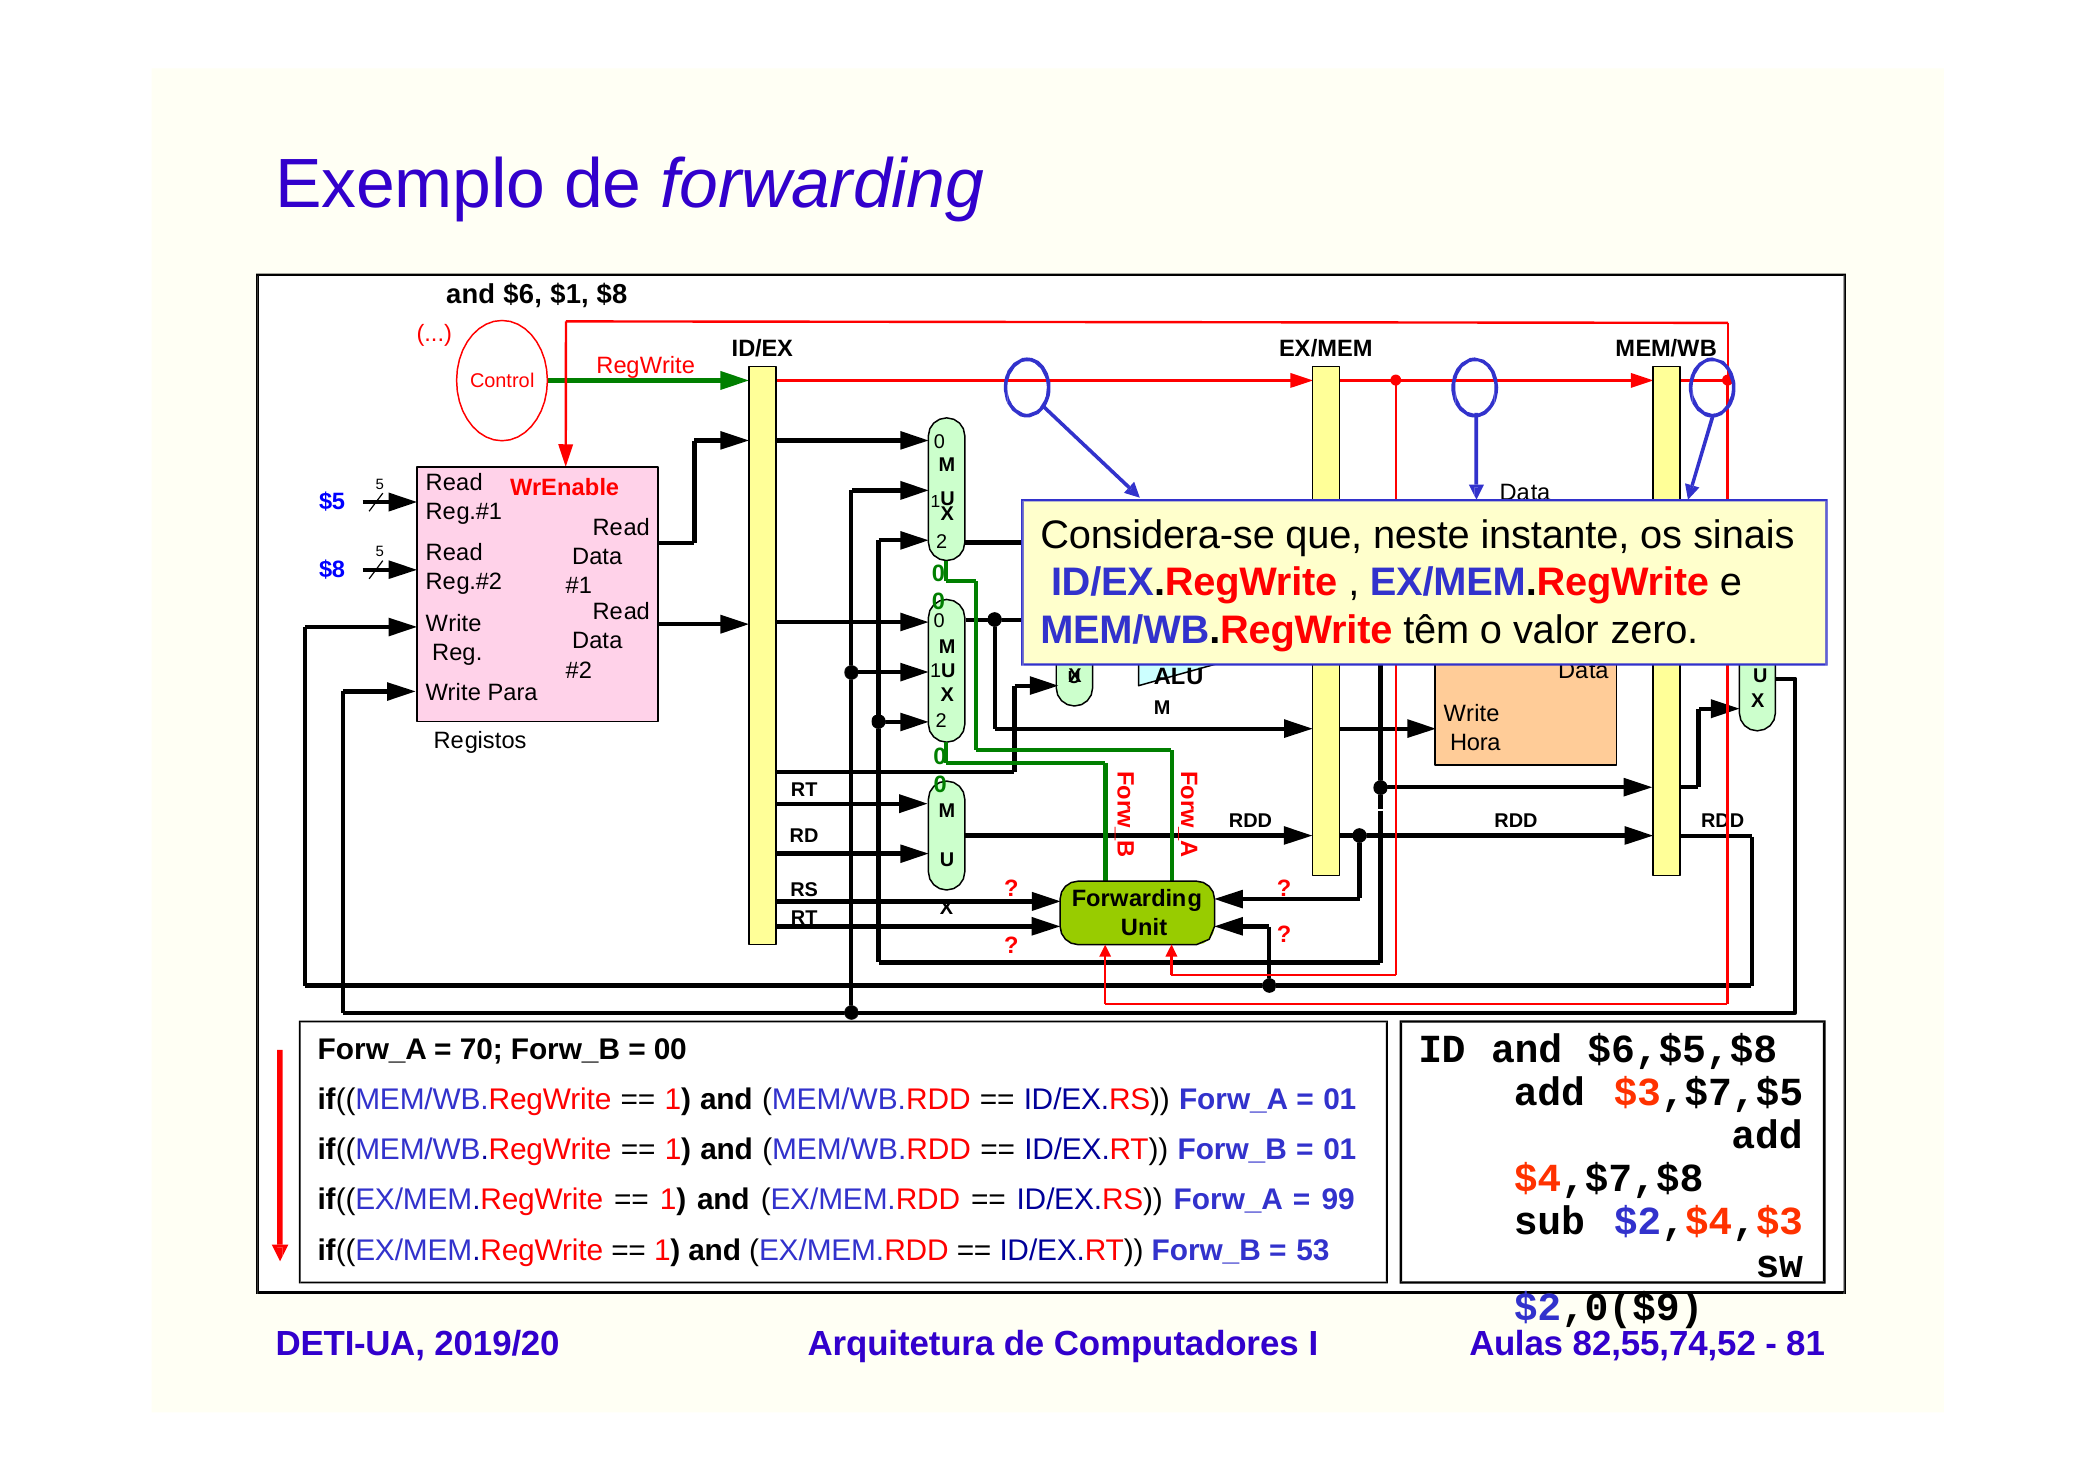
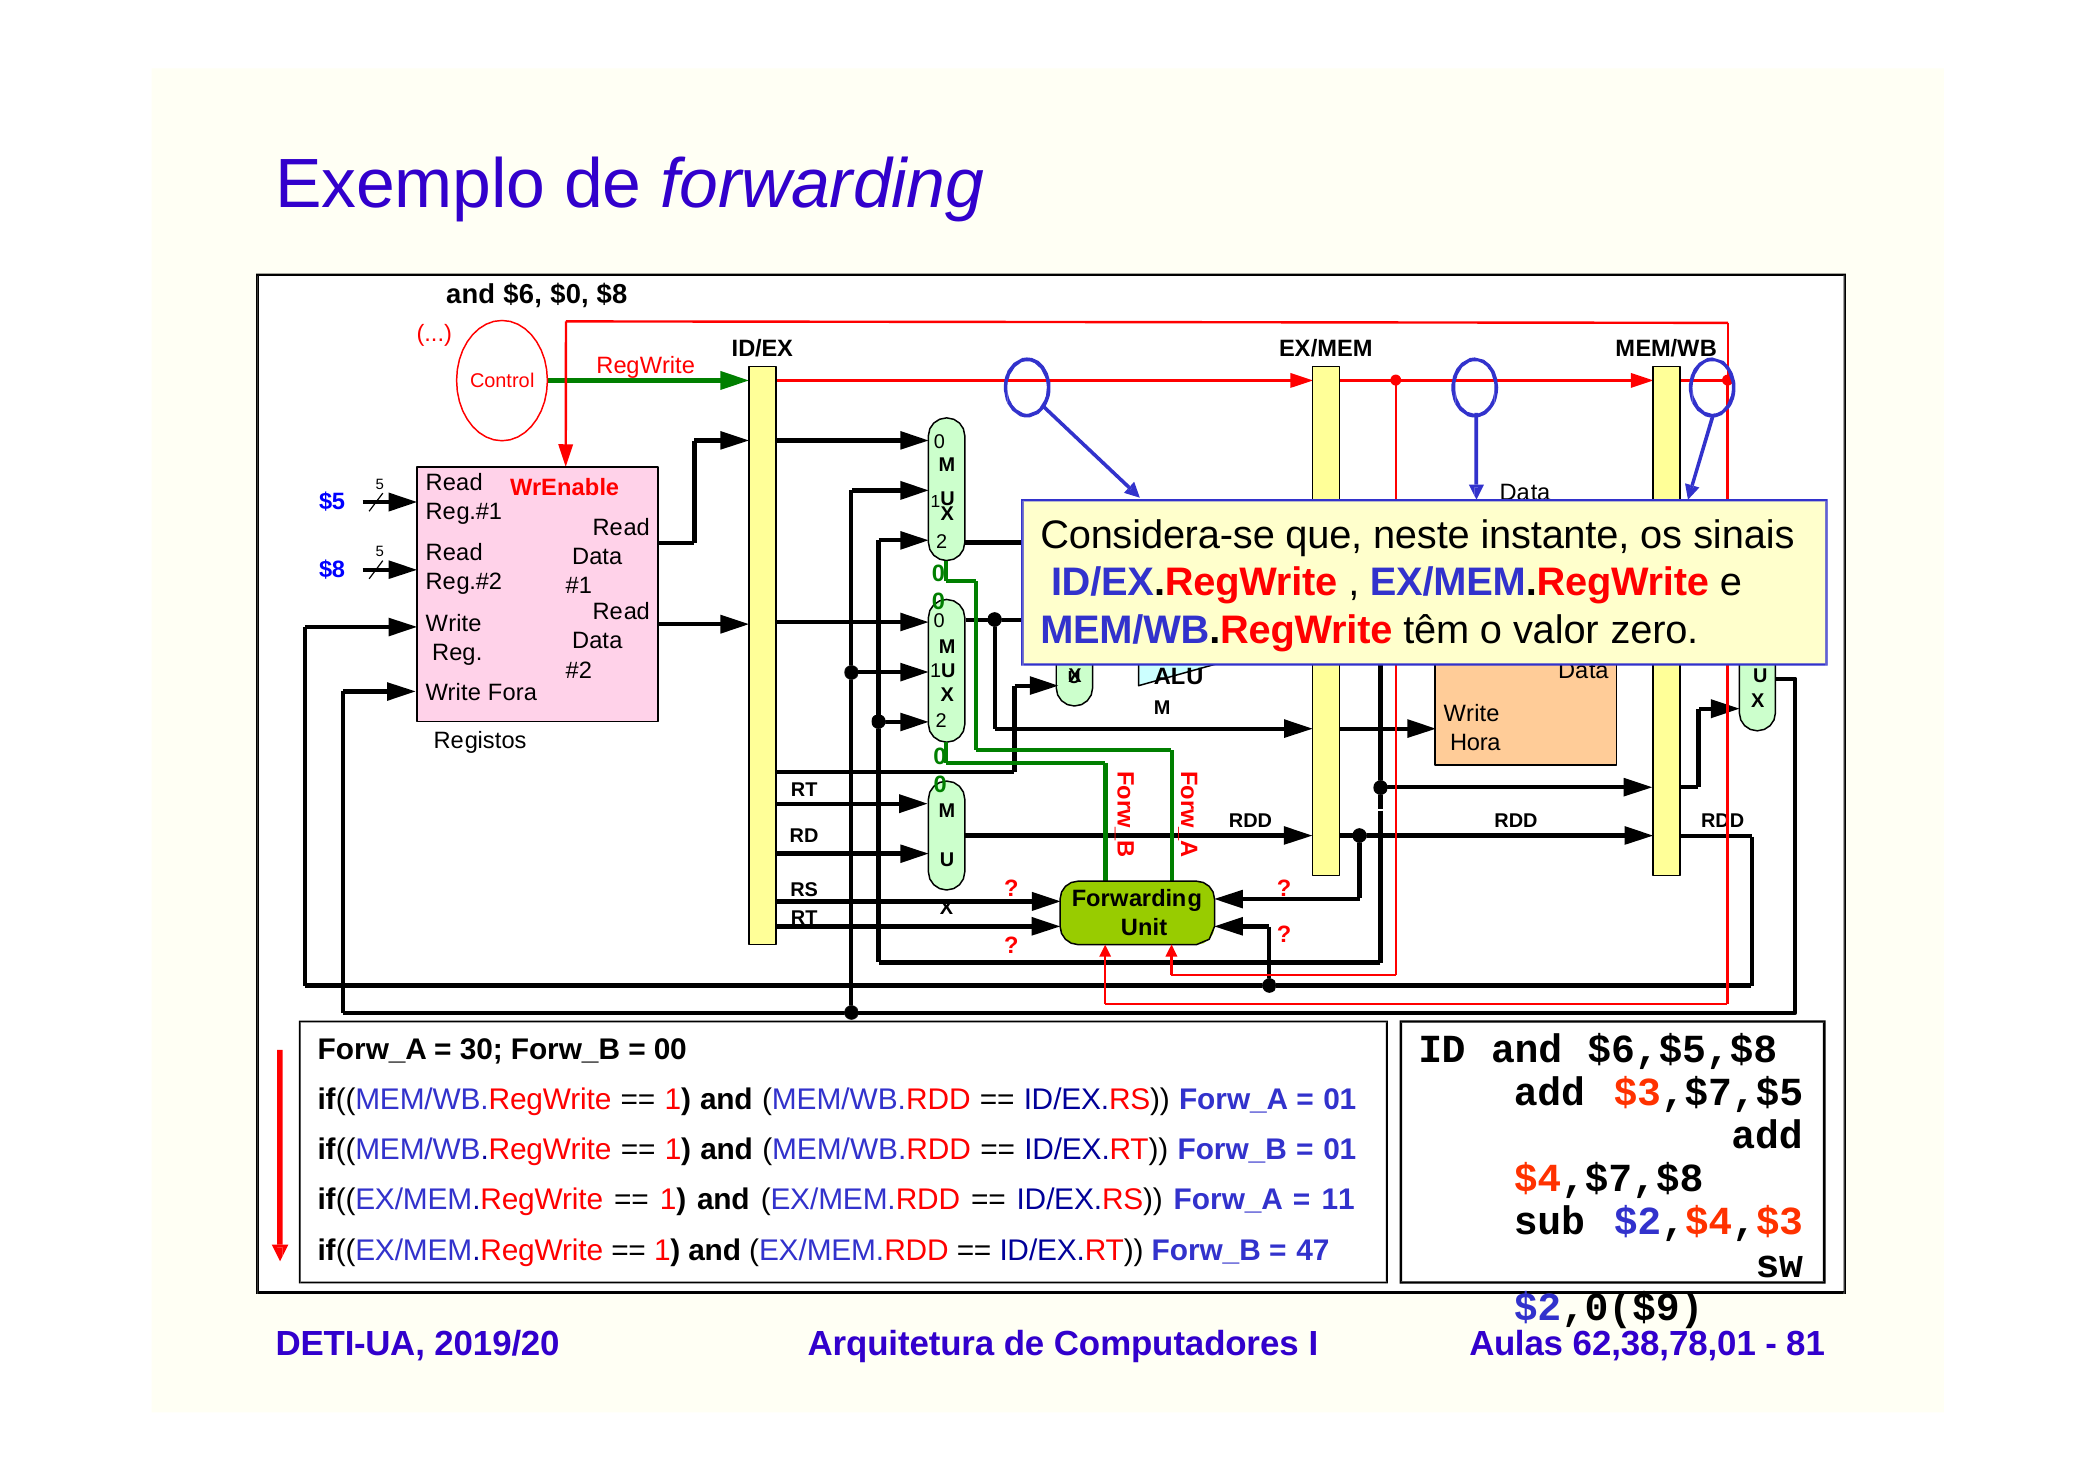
$1: $1 -> $0
Para: Para -> Fora
70: 70 -> 30
99: 99 -> 11
53: 53 -> 47
82,55,74,52: 82,55,74,52 -> 62,38,78,01
